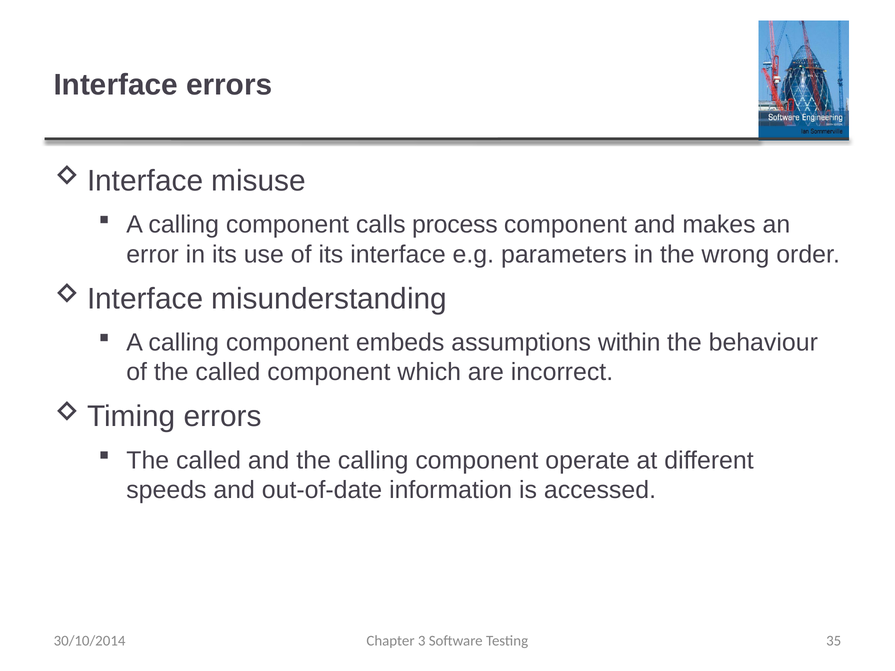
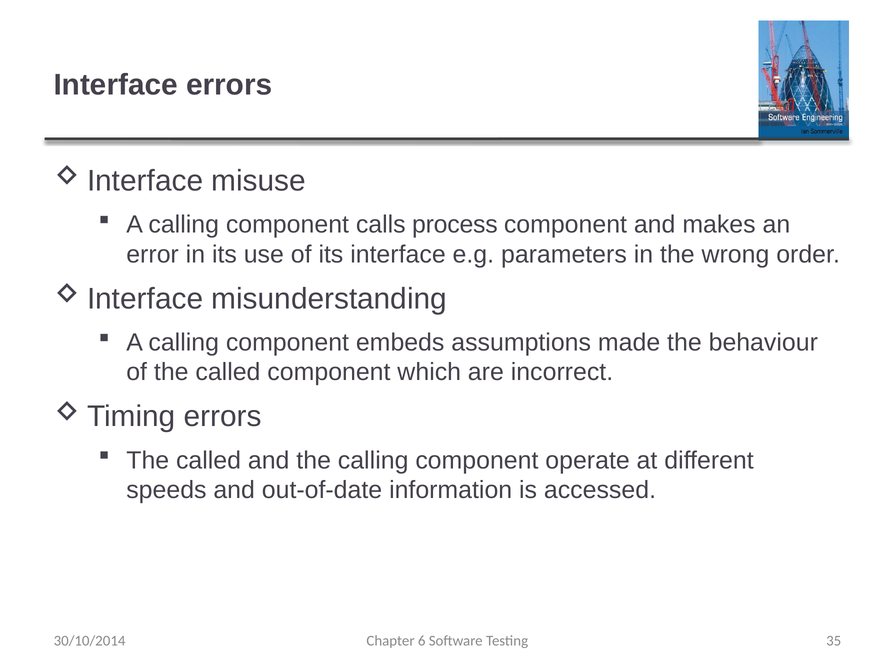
within: within -> made
3: 3 -> 6
